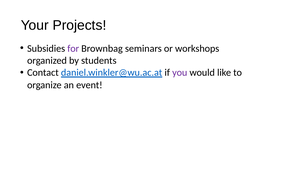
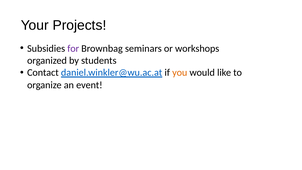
you colour: purple -> orange
